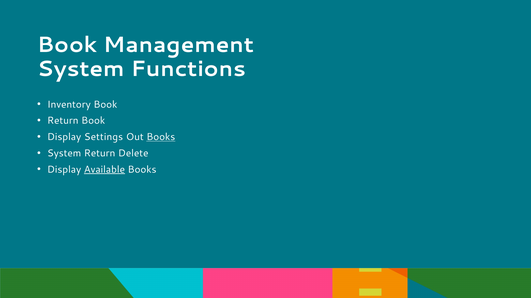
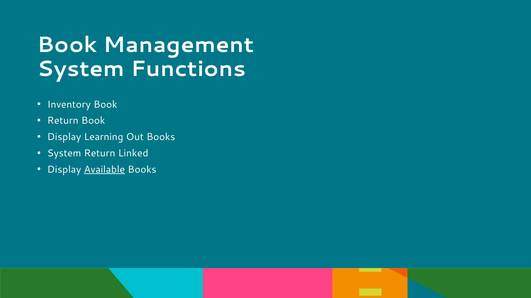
Settings: Settings -> Learning
Books at (161, 137) underline: present -> none
Delete: Delete -> Linked
